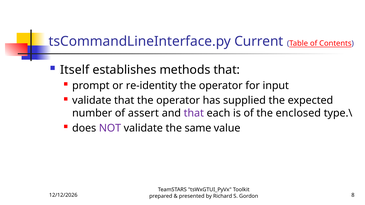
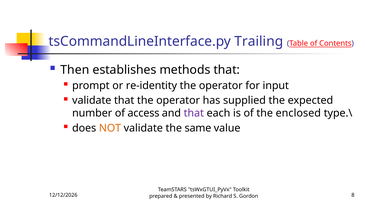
Current: Current -> Trailing
Itself: Itself -> Then
assert: assert -> access
NOT colour: purple -> orange
